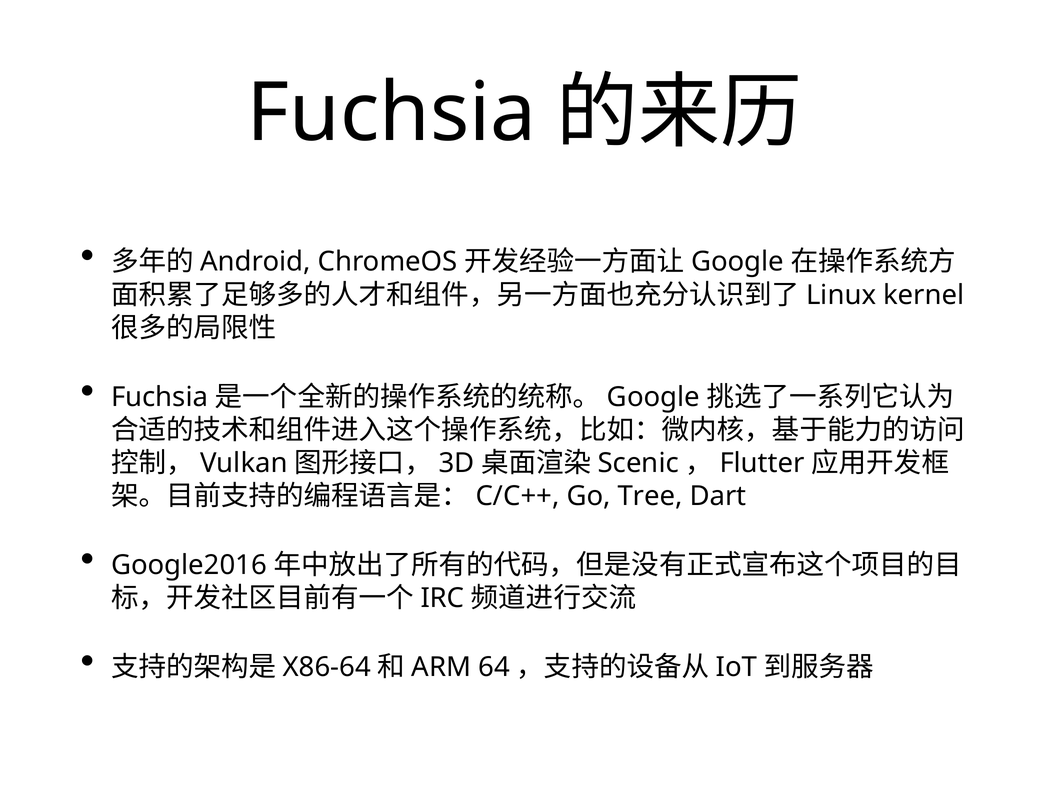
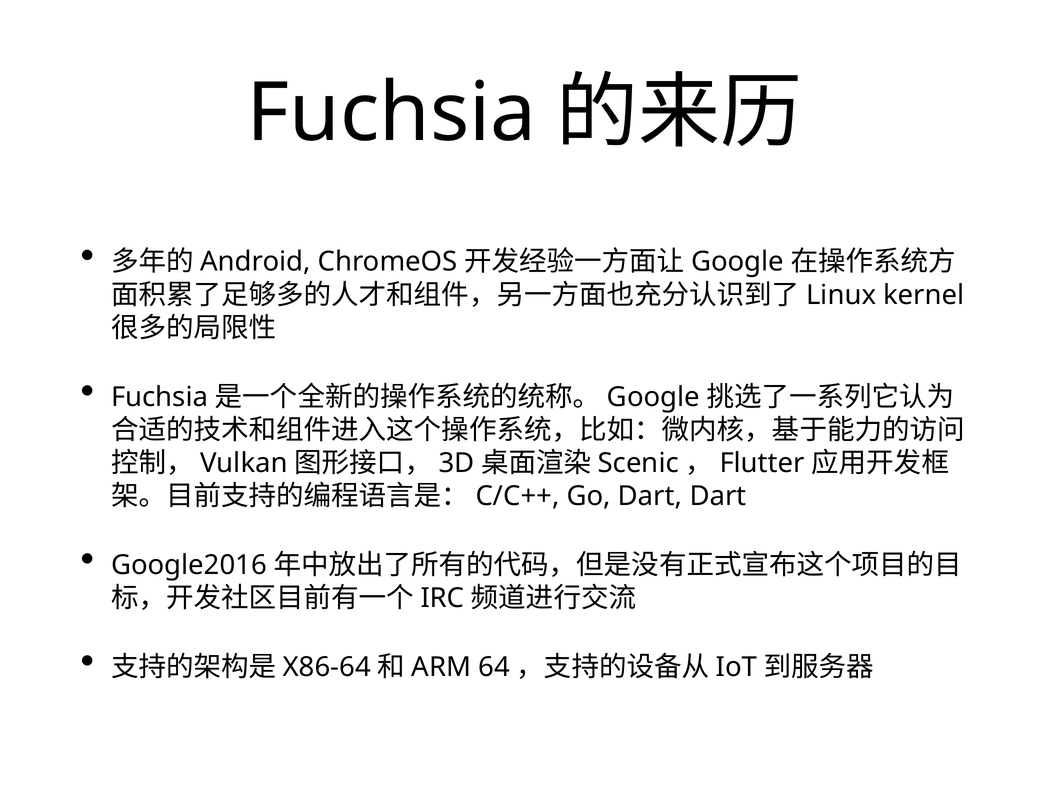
Go Tree: Tree -> Dart
